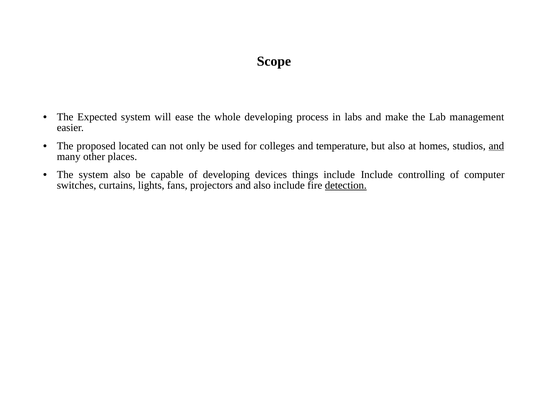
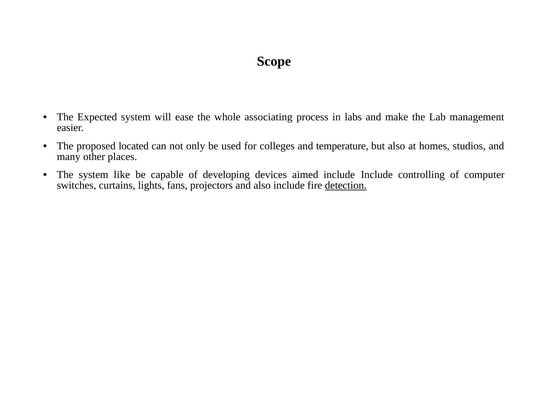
whole developing: developing -> associating
and at (496, 146) underline: present -> none
system also: also -> like
things: things -> aimed
